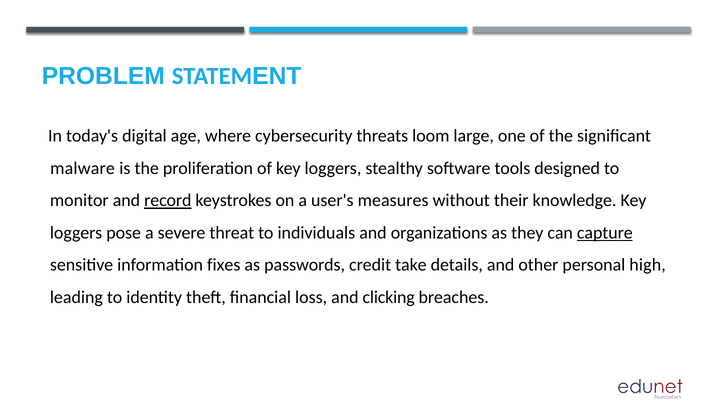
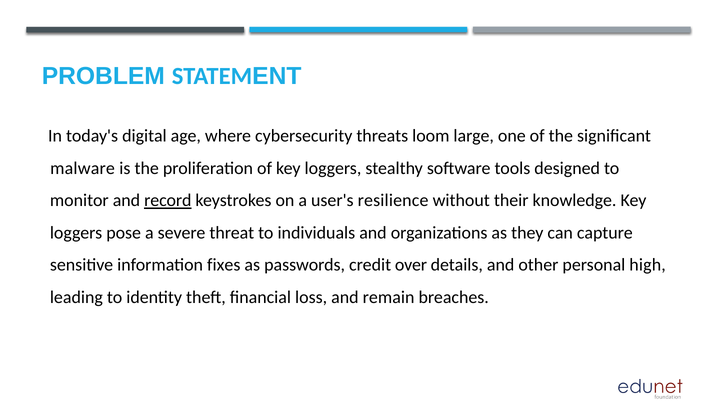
measures: measures -> resilience
capture underline: present -> none
take: take -> over
clicking: clicking -> remain
